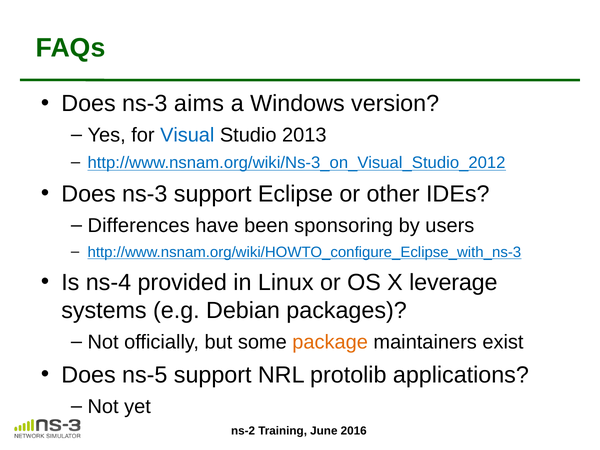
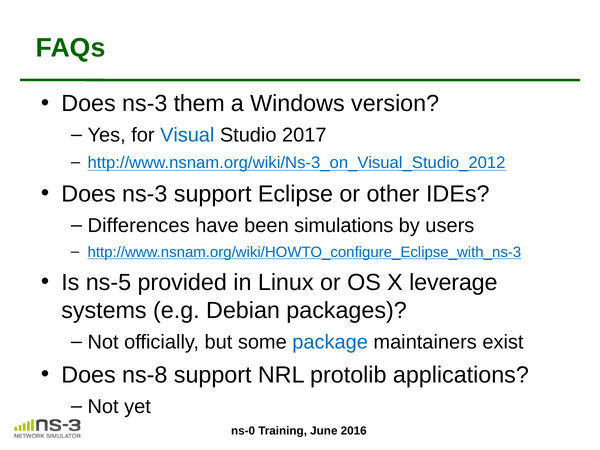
aims: aims -> them
2013: 2013 -> 2017
sponsoring: sponsoring -> simulations
ns-4: ns-4 -> ns-5
package colour: orange -> blue
ns-5: ns-5 -> ns-8
ns-2: ns-2 -> ns-0
